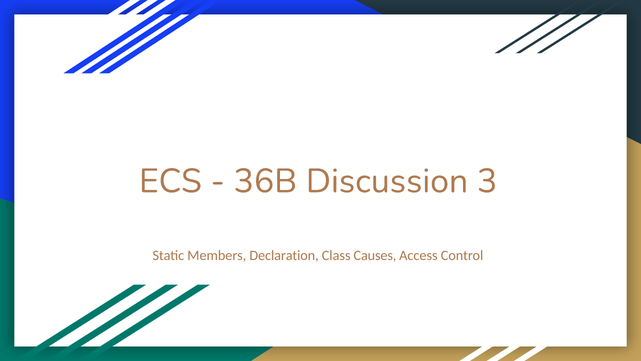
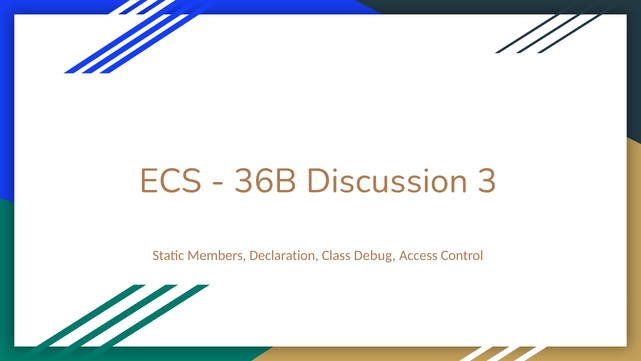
Causes: Causes -> Debug
